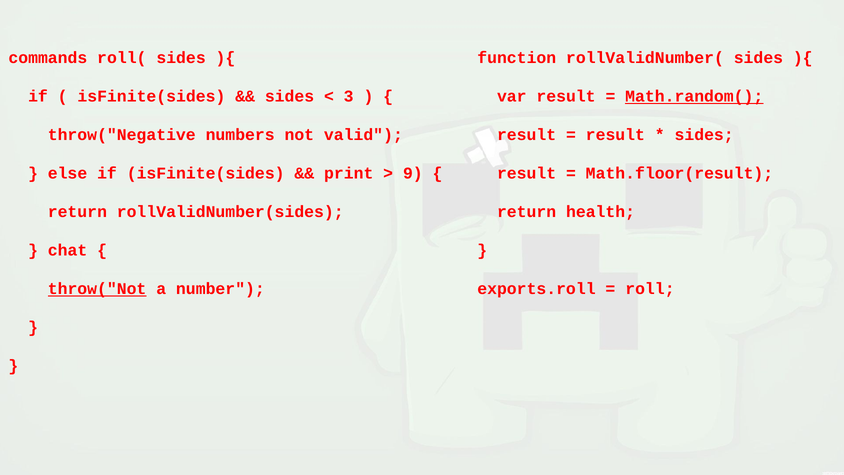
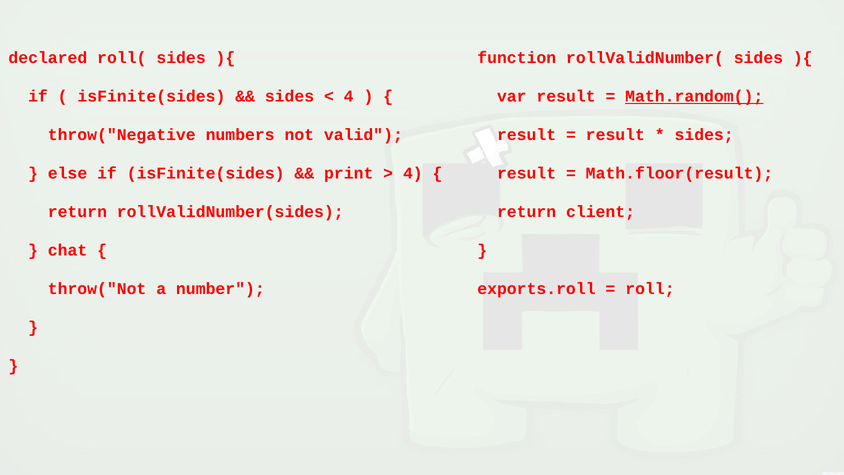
commands: commands -> declared
3 at (349, 96): 3 -> 4
9 at (413, 173): 9 -> 4
health: health -> client
throw("Not underline: present -> none
